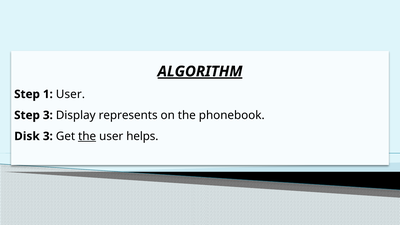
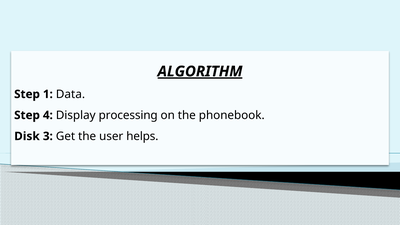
1 User: User -> Data
Step 3: 3 -> 4
represents: represents -> processing
the at (87, 136) underline: present -> none
